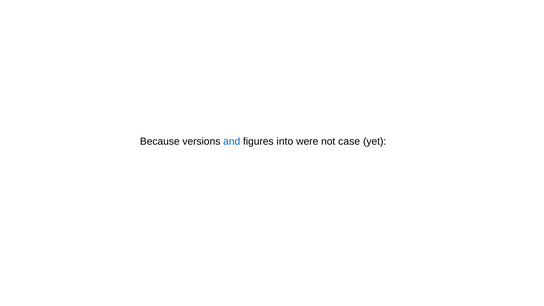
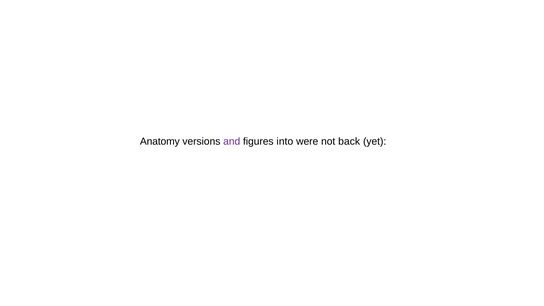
Because: Because -> Anatomy
and colour: blue -> purple
case: case -> back
